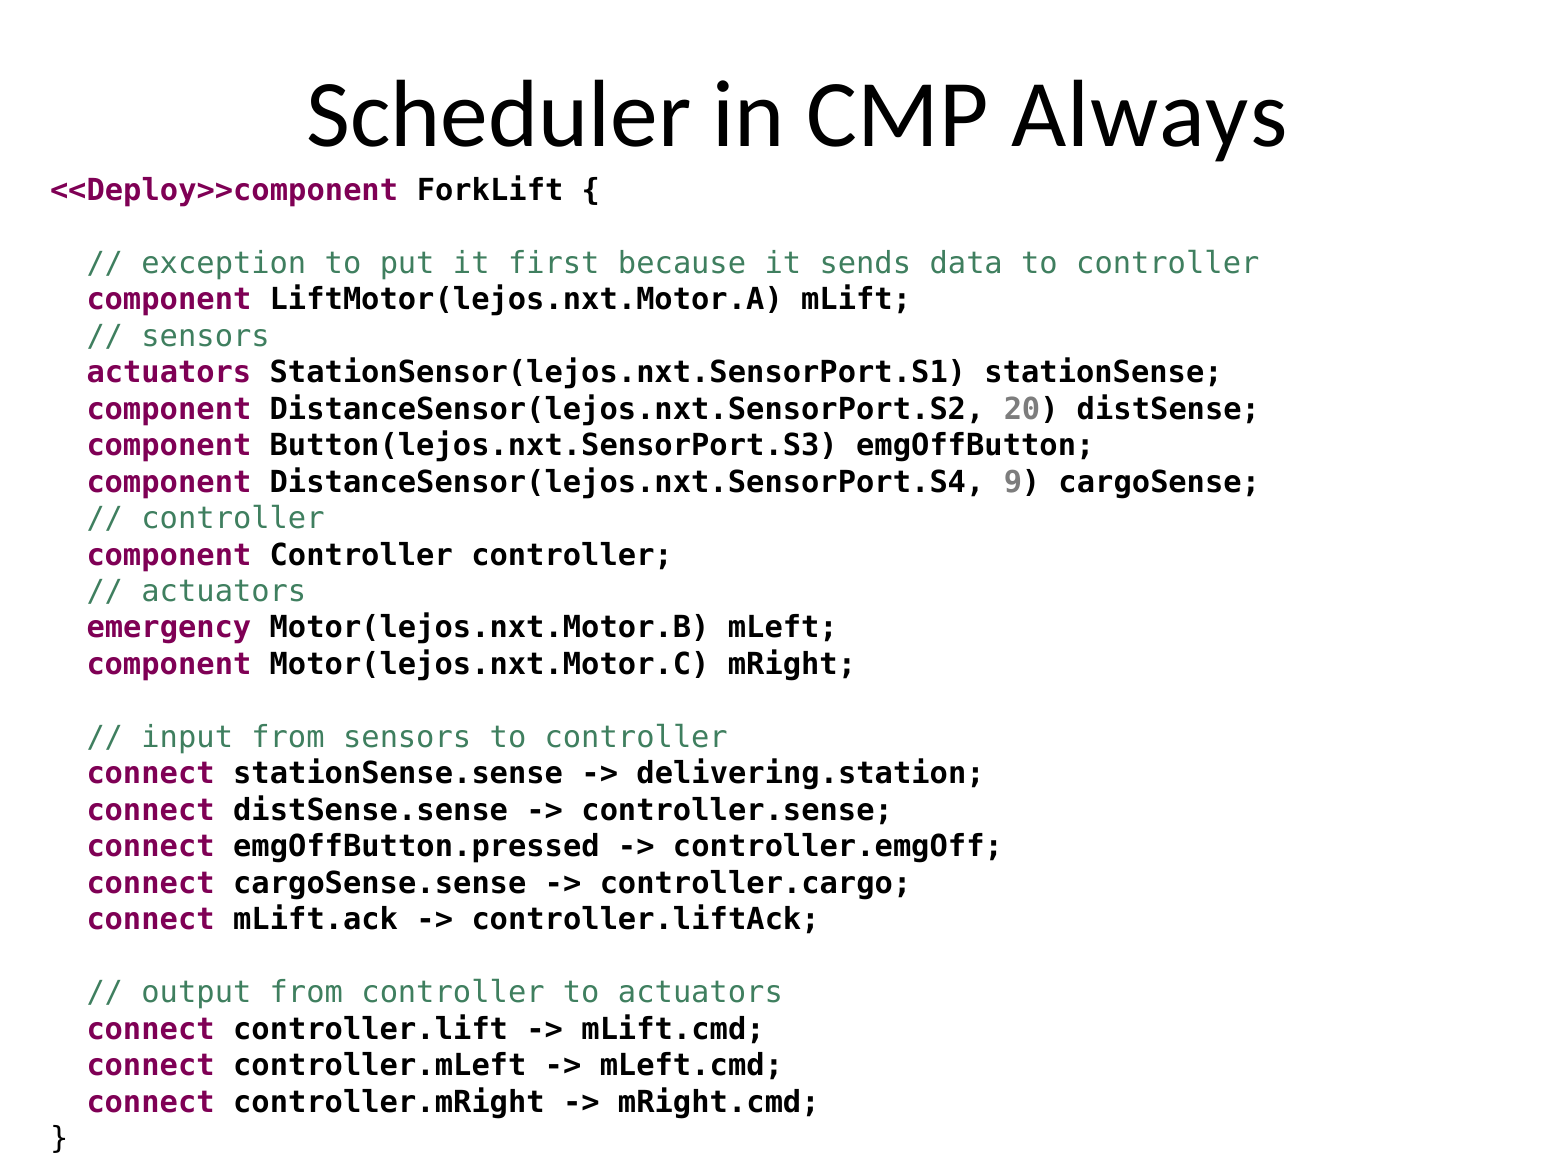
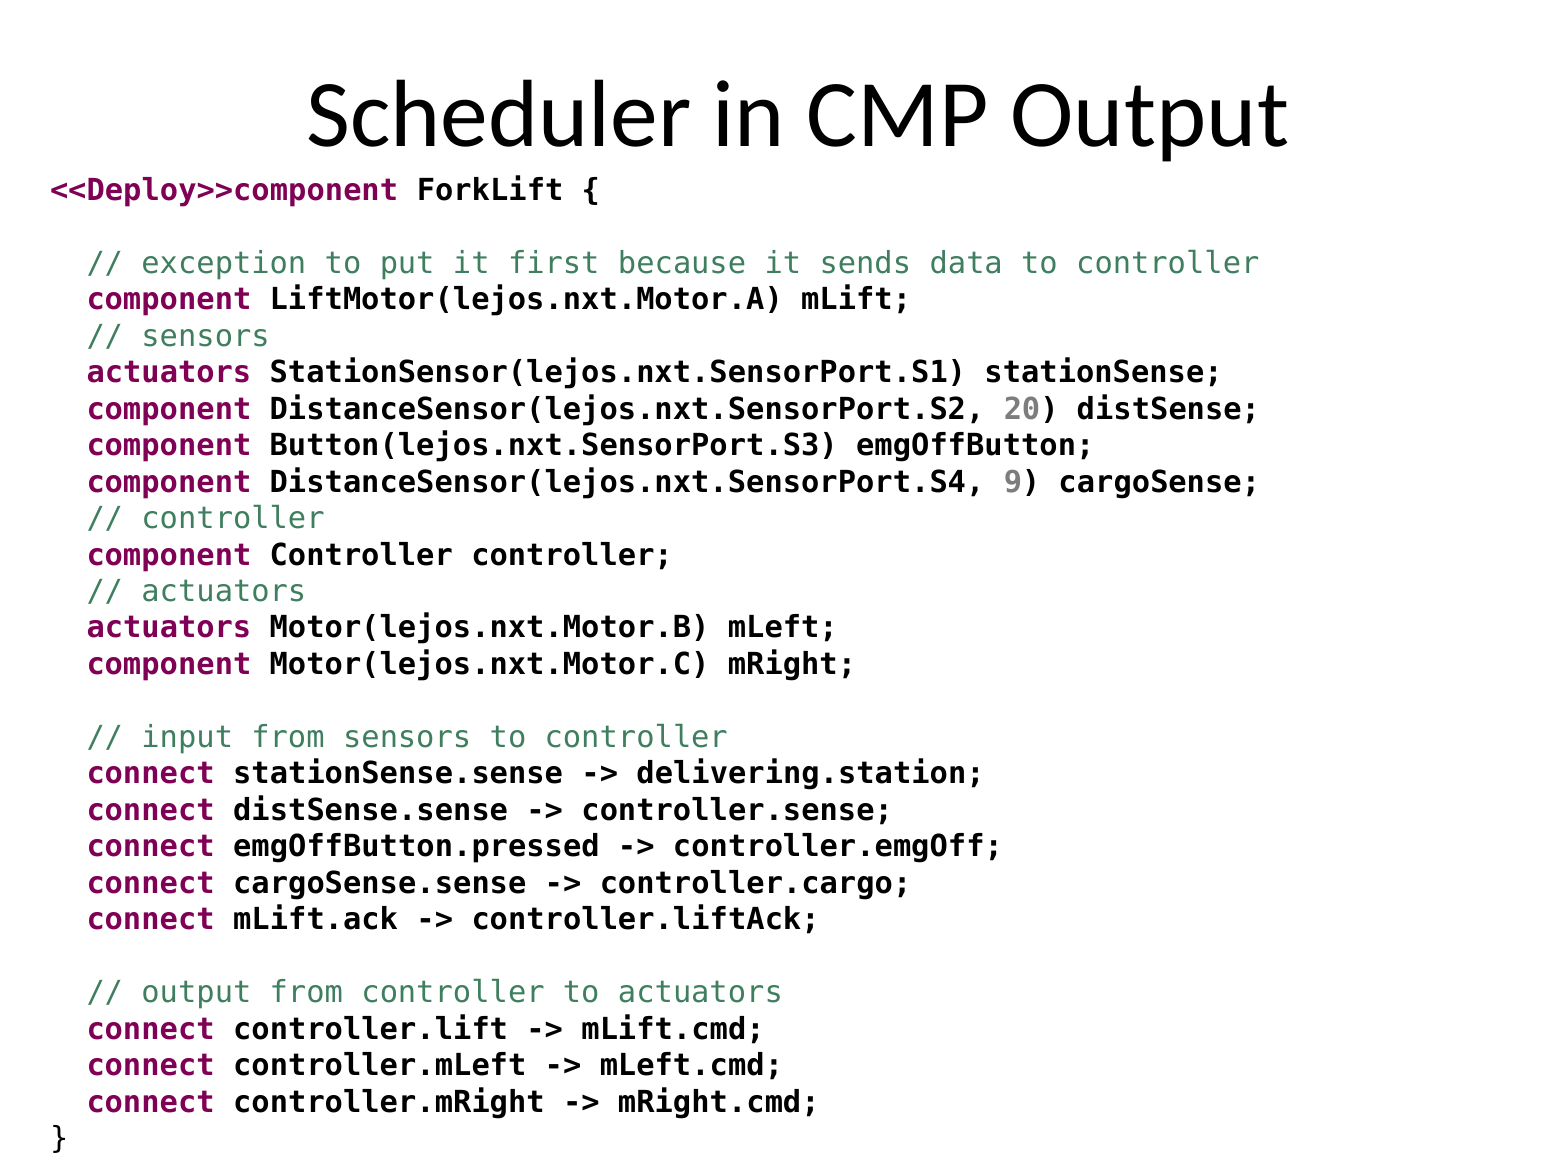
CMP Always: Always -> Output
emergency at (169, 628): emergency -> actuators
